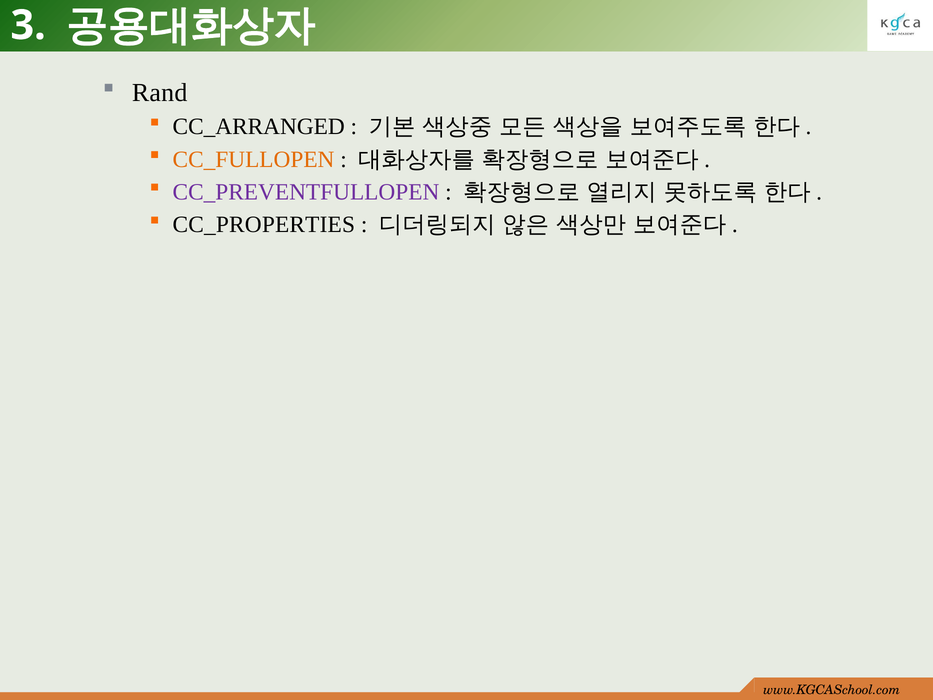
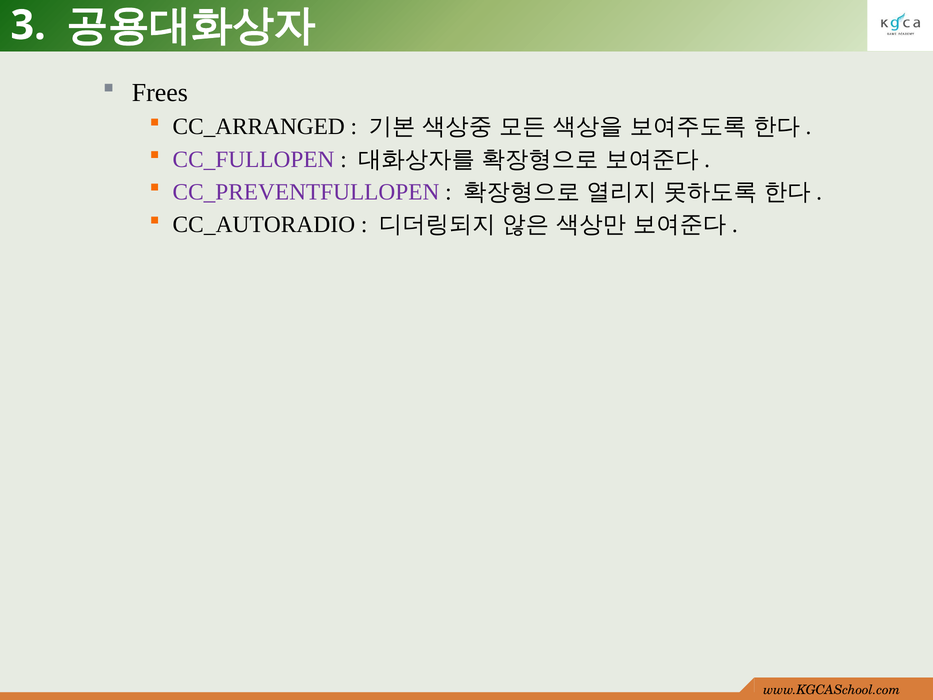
Rand: Rand -> Frees
CC_FULLOPEN colour: orange -> purple
CC_PROPERTIES: CC_PROPERTIES -> CC_AUTORADIO
